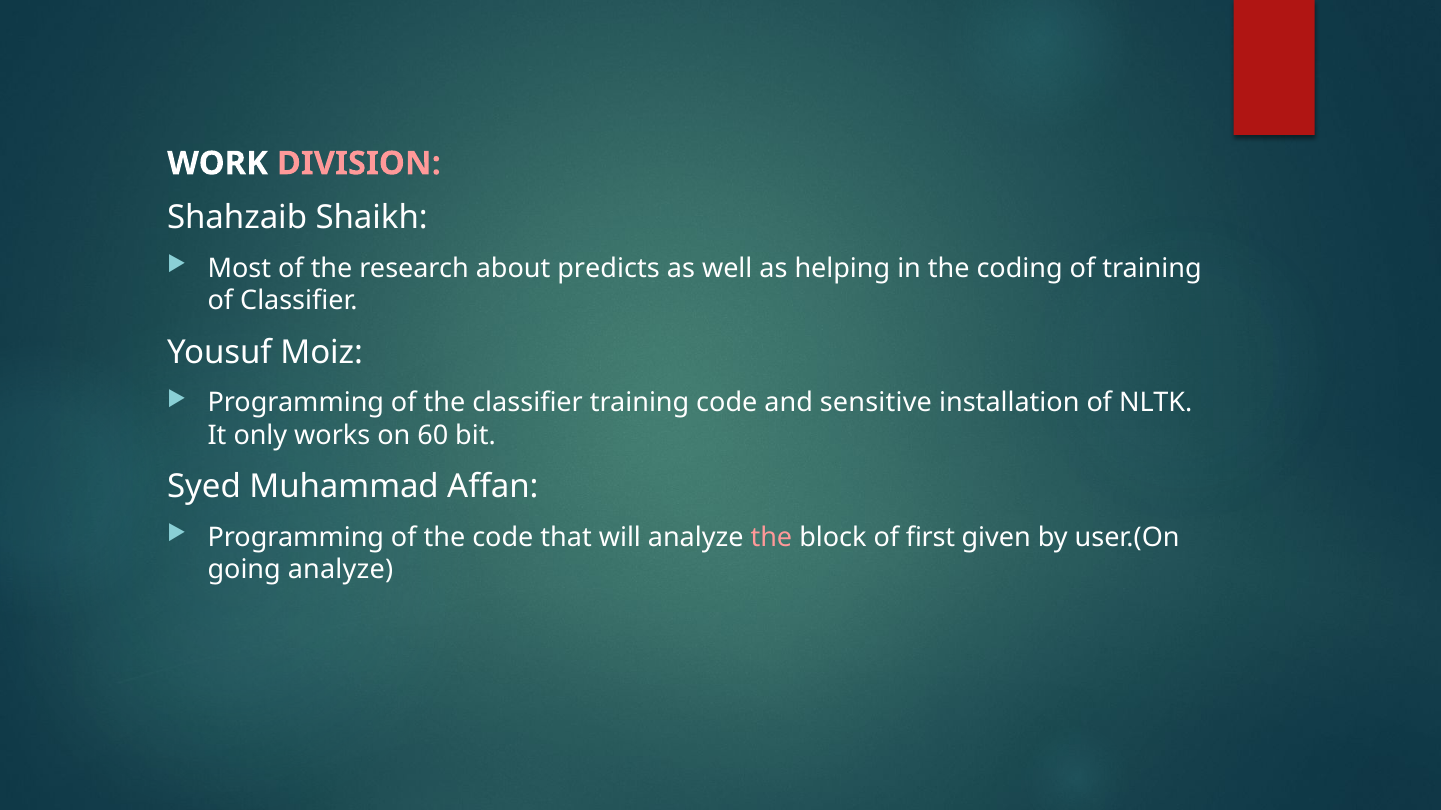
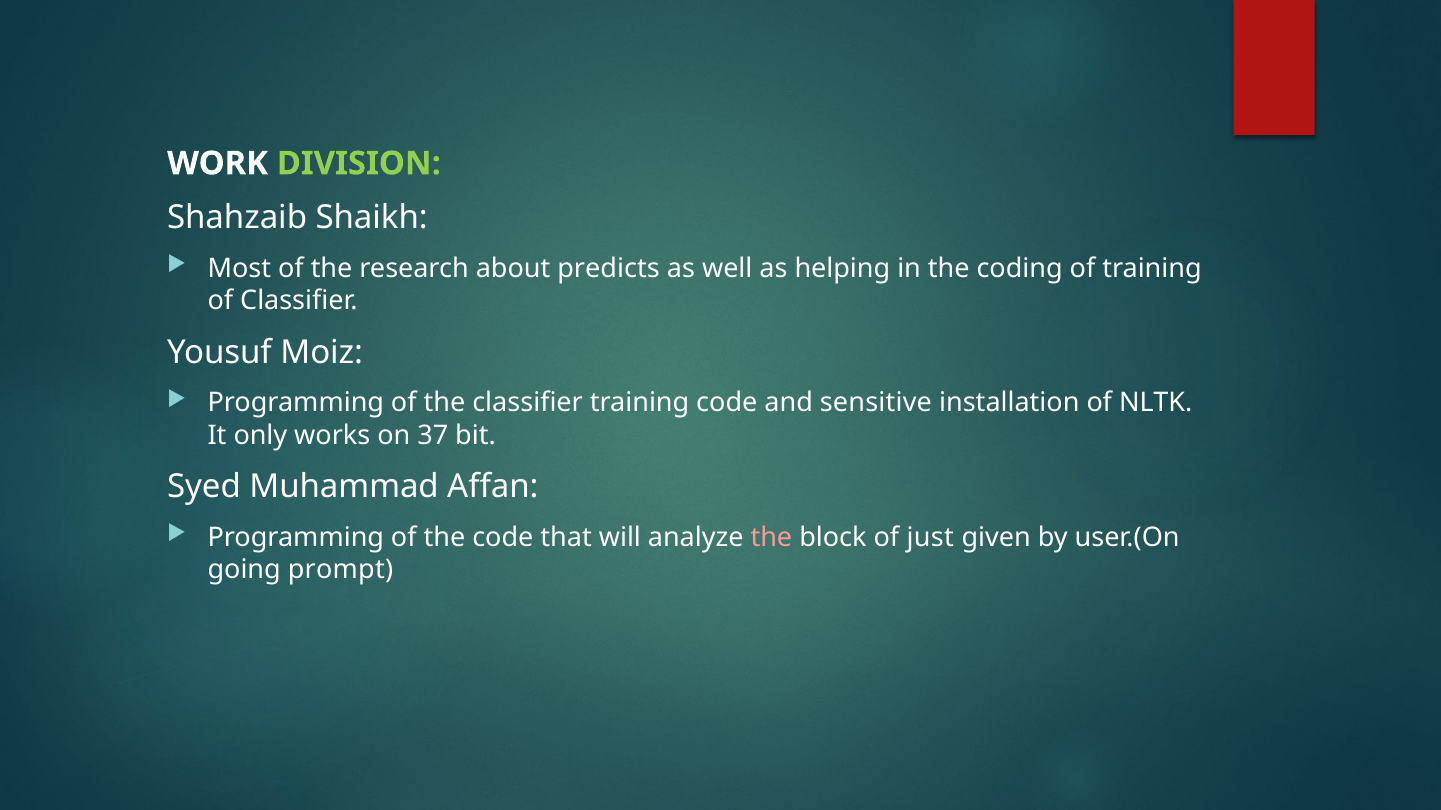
DIVISION colour: pink -> light green
60: 60 -> 37
first: first -> just
going analyze: analyze -> prompt
